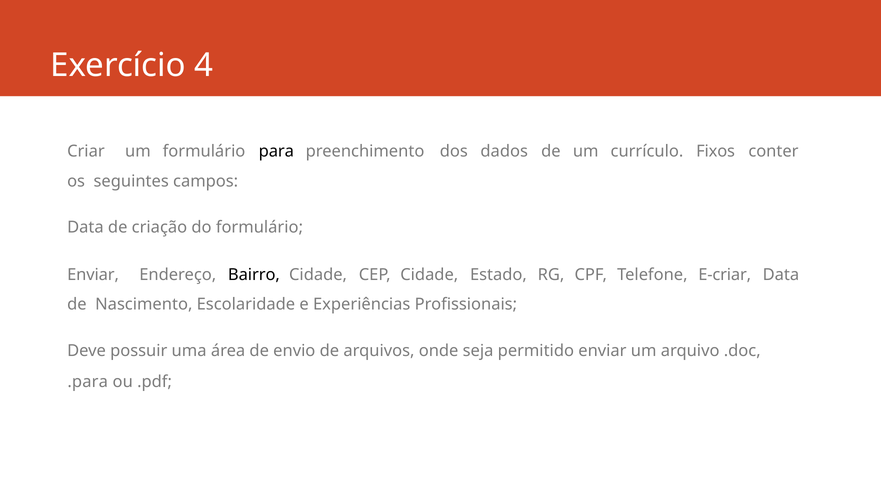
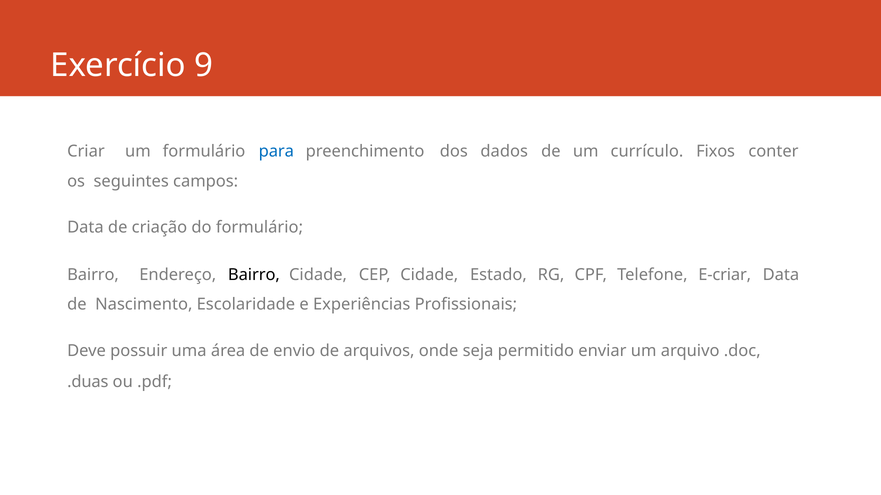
4: 4 -> 9
para colour: black -> blue
Enviar at (93, 275): Enviar -> Bairro
.para: .para -> .duas
